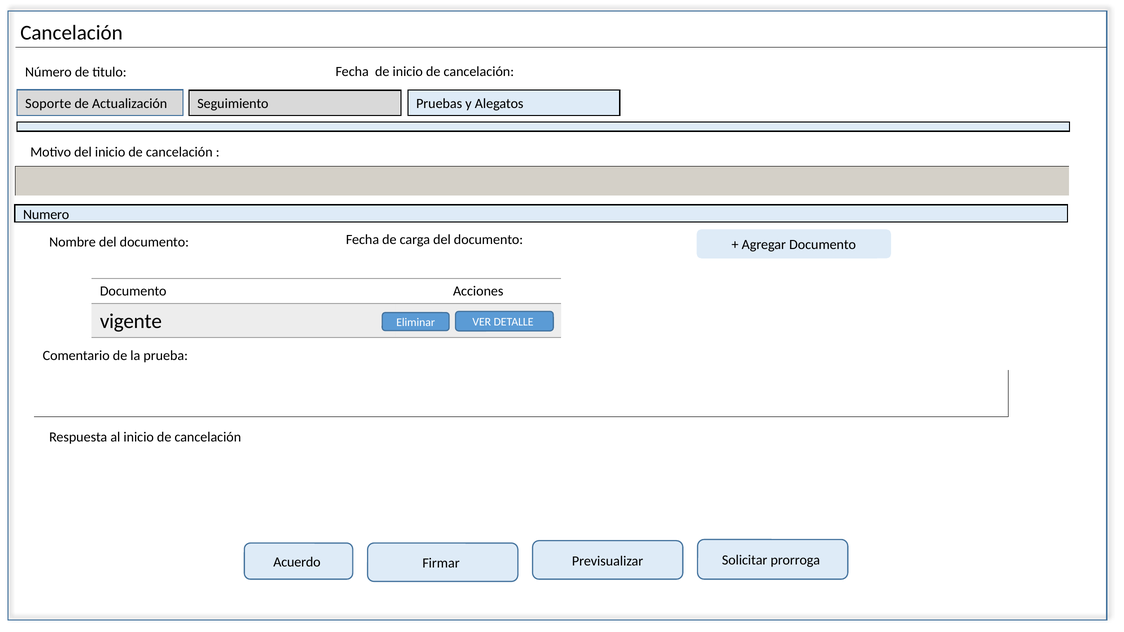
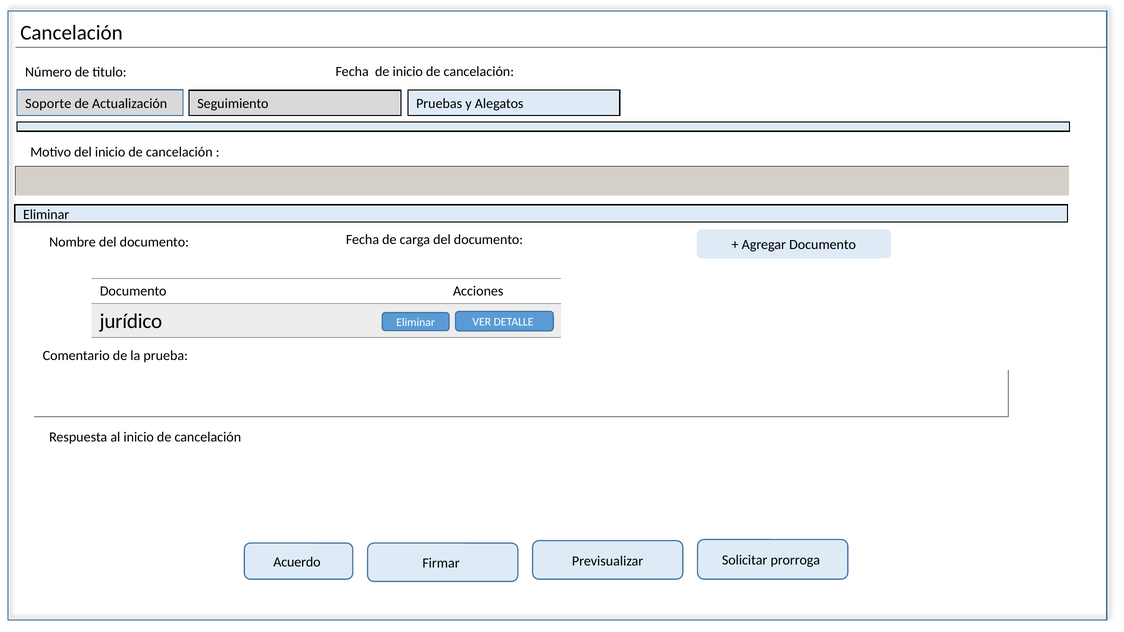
Numero at (46, 215): Numero -> Eliminar
vigente: vigente -> jurídico
